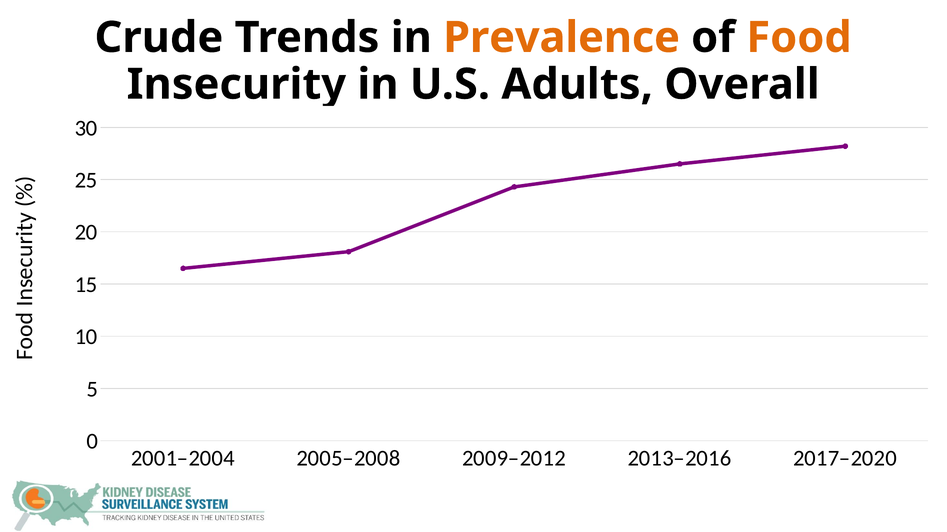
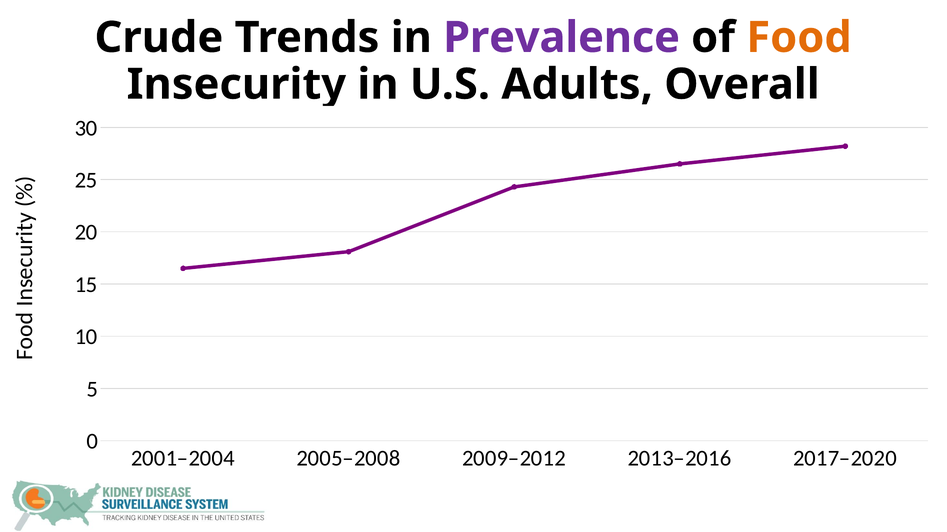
Prevalence colour: orange -> purple
